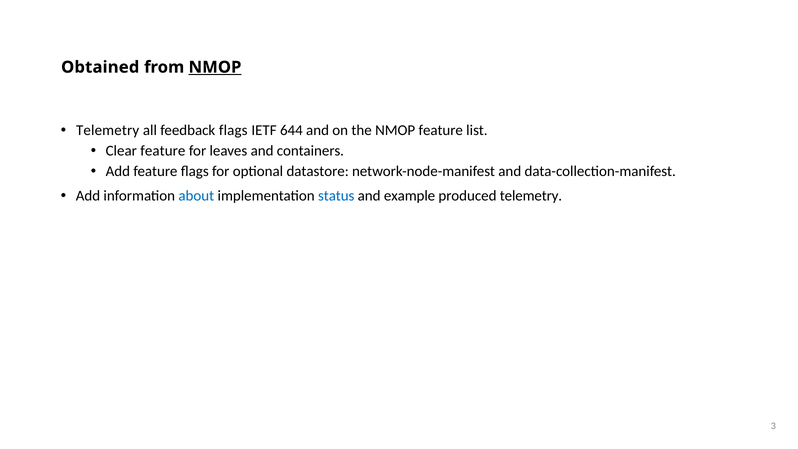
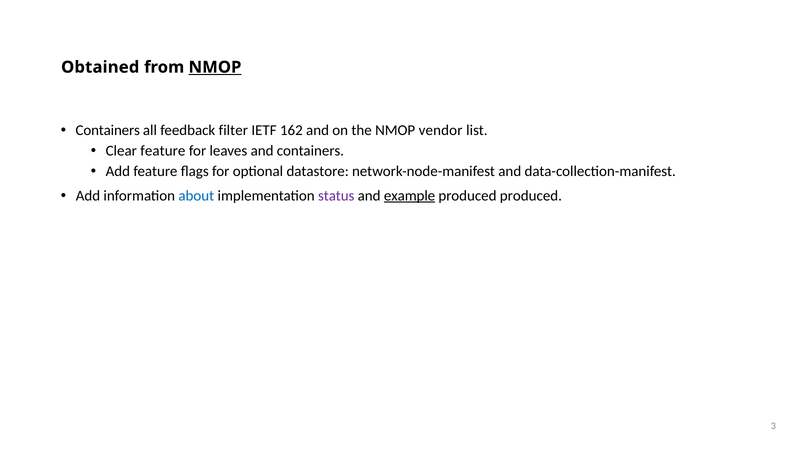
Telemetry at (108, 130): Telemetry -> Containers
feedback flags: flags -> filter
644: 644 -> 162
NMOP feature: feature -> vendor
status colour: blue -> purple
example underline: none -> present
produced telemetry: telemetry -> produced
